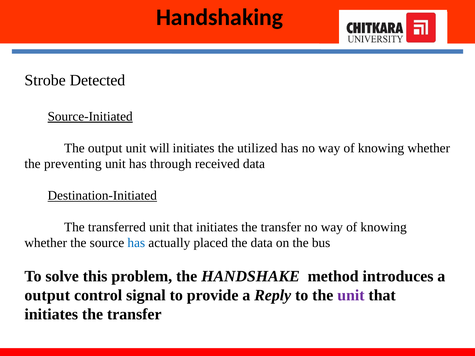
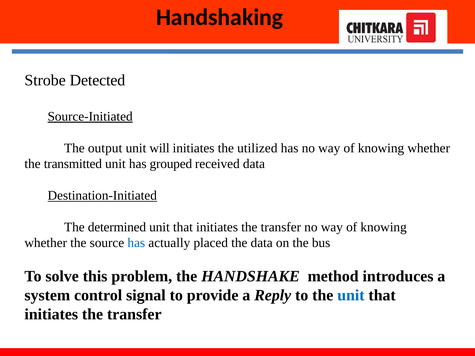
preventing: preventing -> transmitted
through: through -> grouped
transferred: transferred -> determined
output at (47, 296): output -> system
unit at (351, 296) colour: purple -> blue
